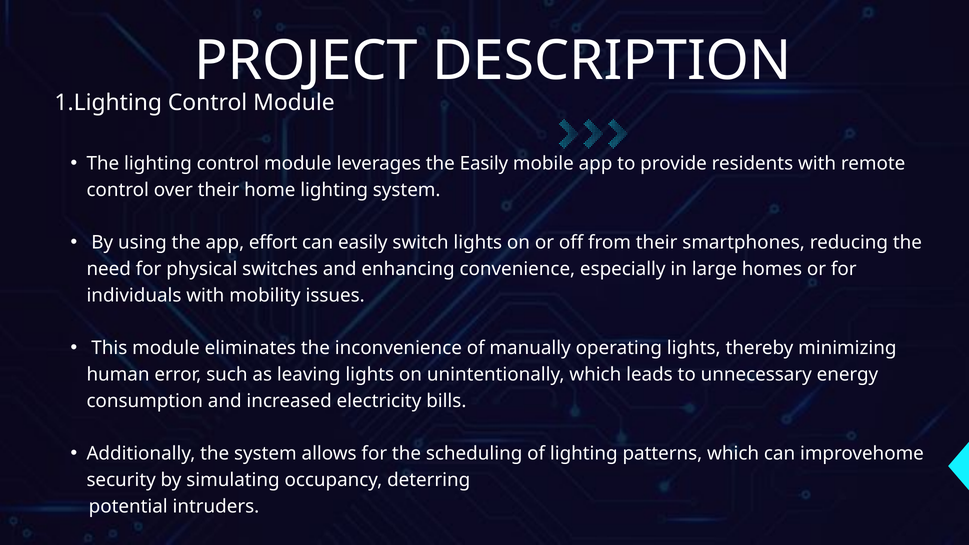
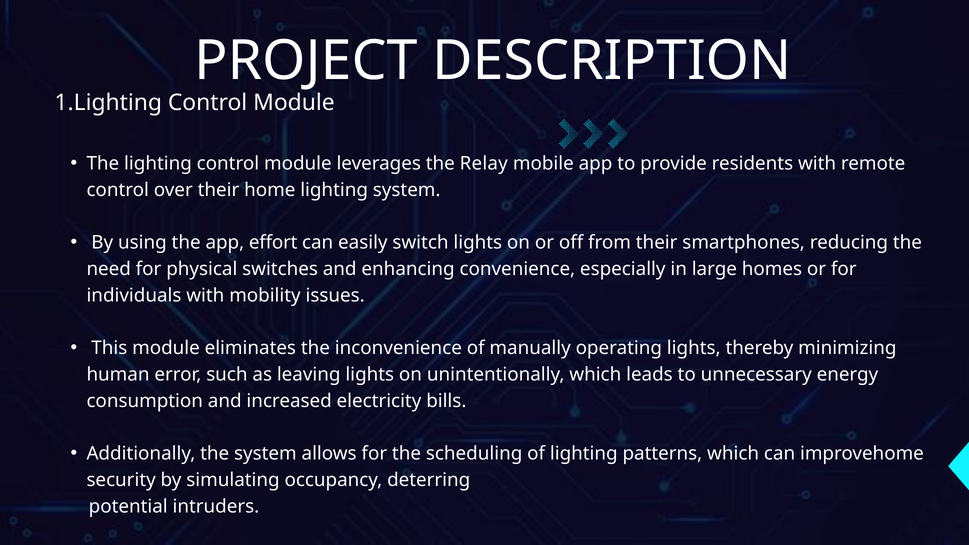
the Easily: Easily -> Relay
